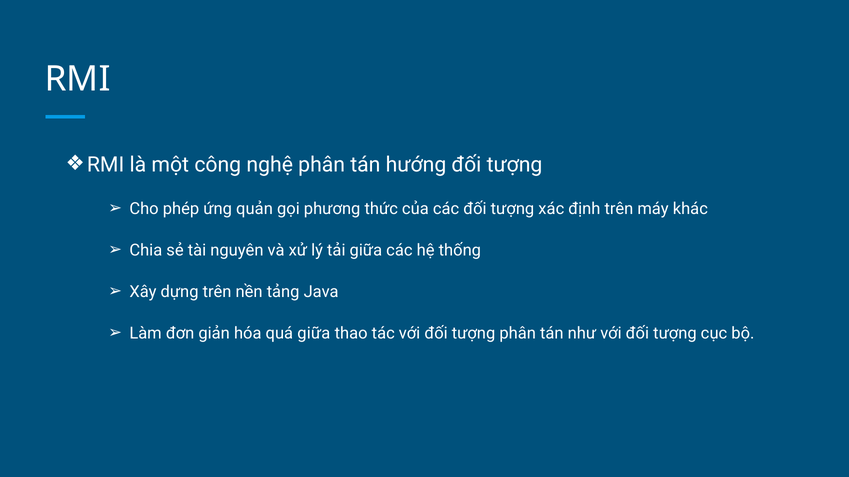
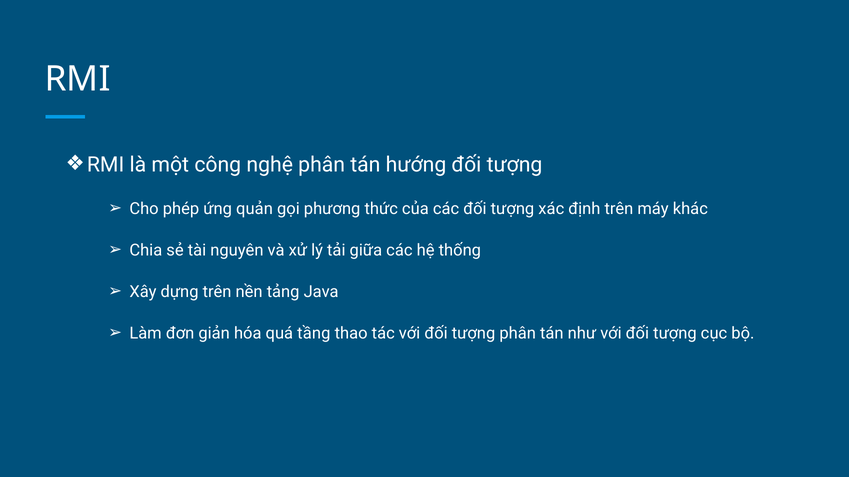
quá giữa: giữa -> tầng
